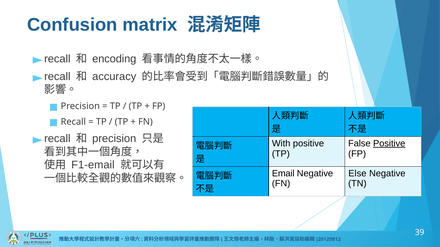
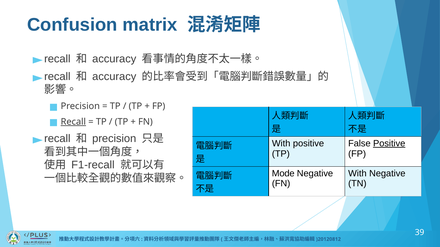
encoding at (114, 59): encoding -> accuracy
Recall underline: none -> present
F1-email: F1-email -> F1-recall
Email: Email -> Mode
Else at (357, 174): Else -> With
